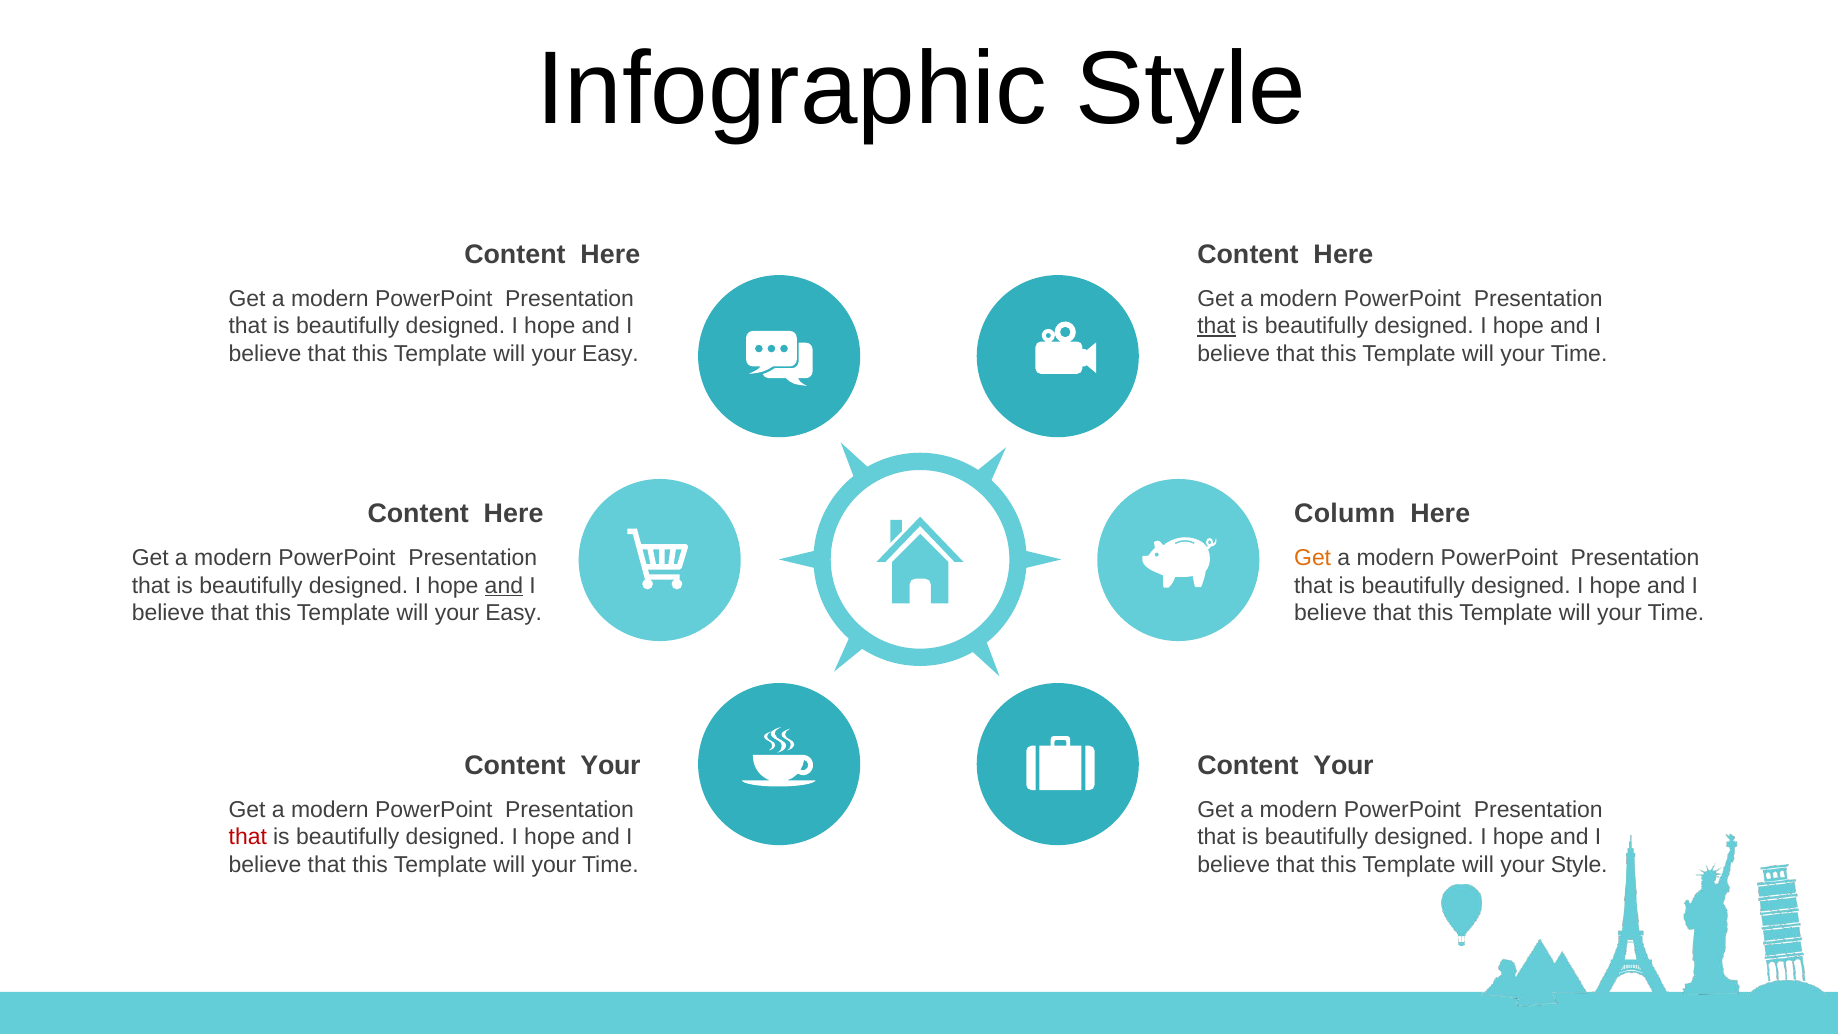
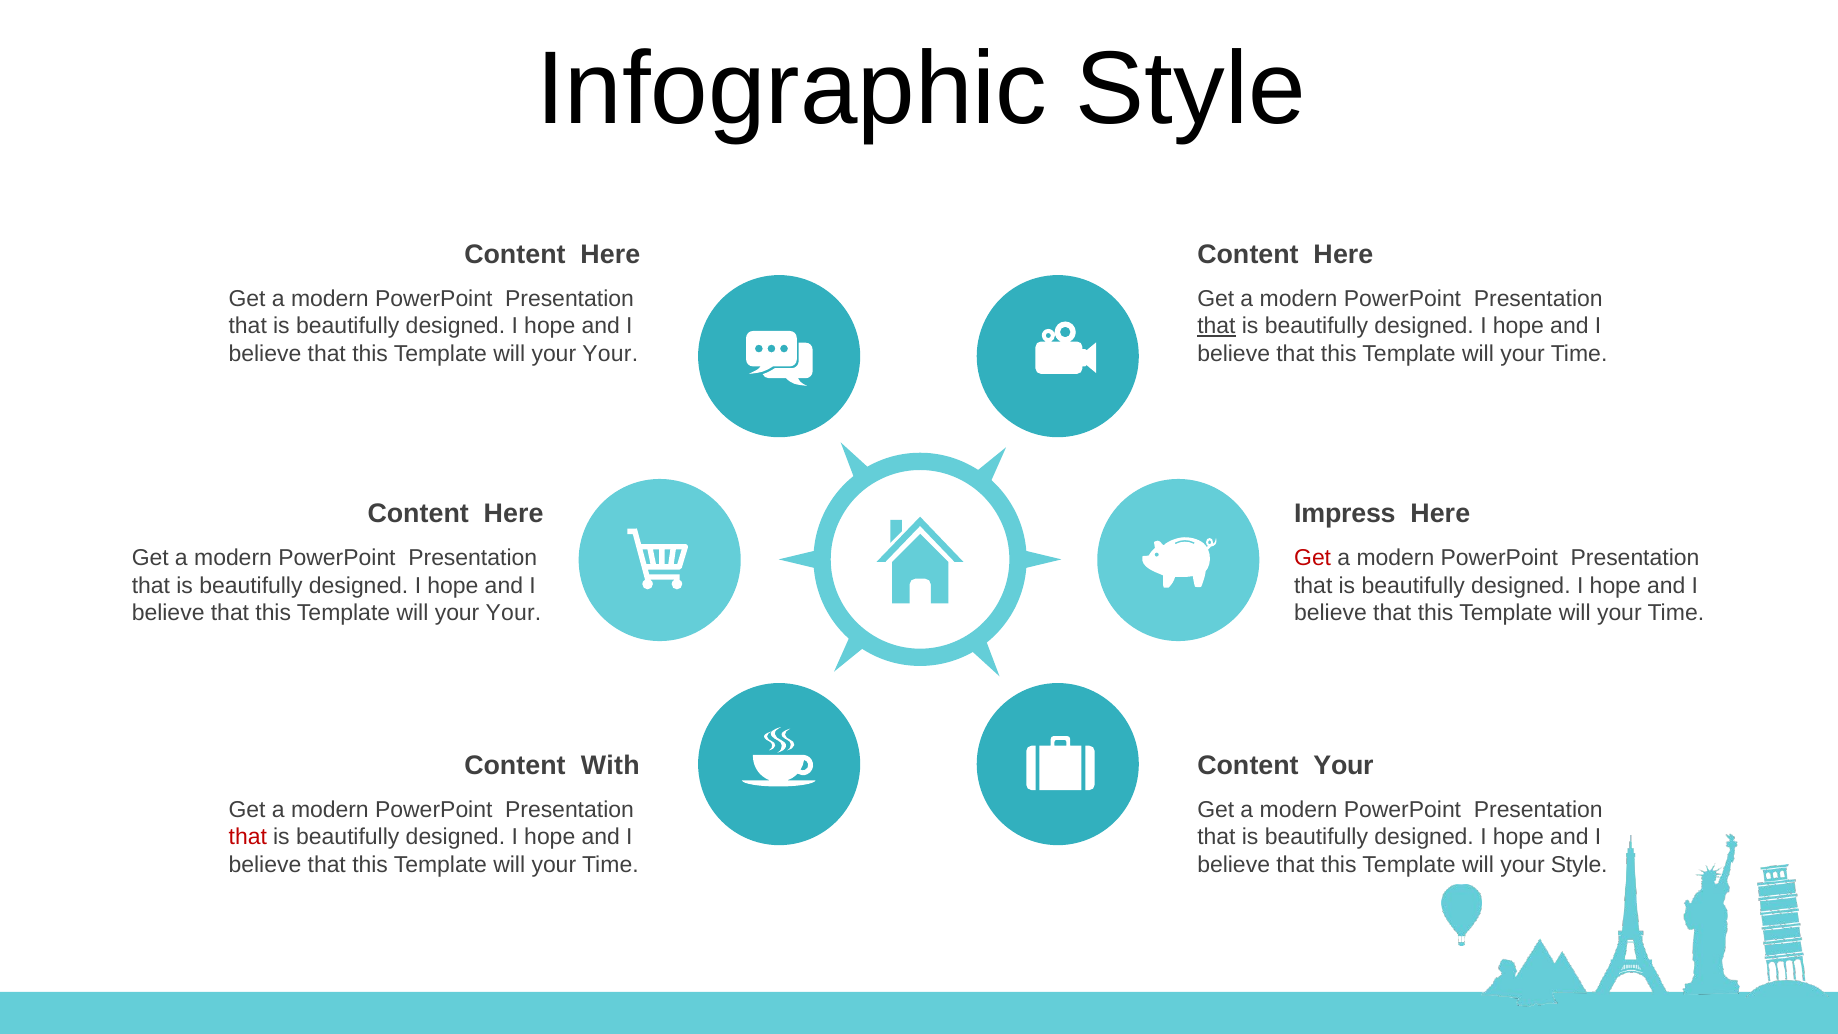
Easy at (610, 354): Easy -> Your
Column: Column -> Impress
Get at (1313, 558) colour: orange -> red
and at (504, 586) underline: present -> none
Easy at (514, 613): Easy -> Your
Your at (611, 765): Your -> With
